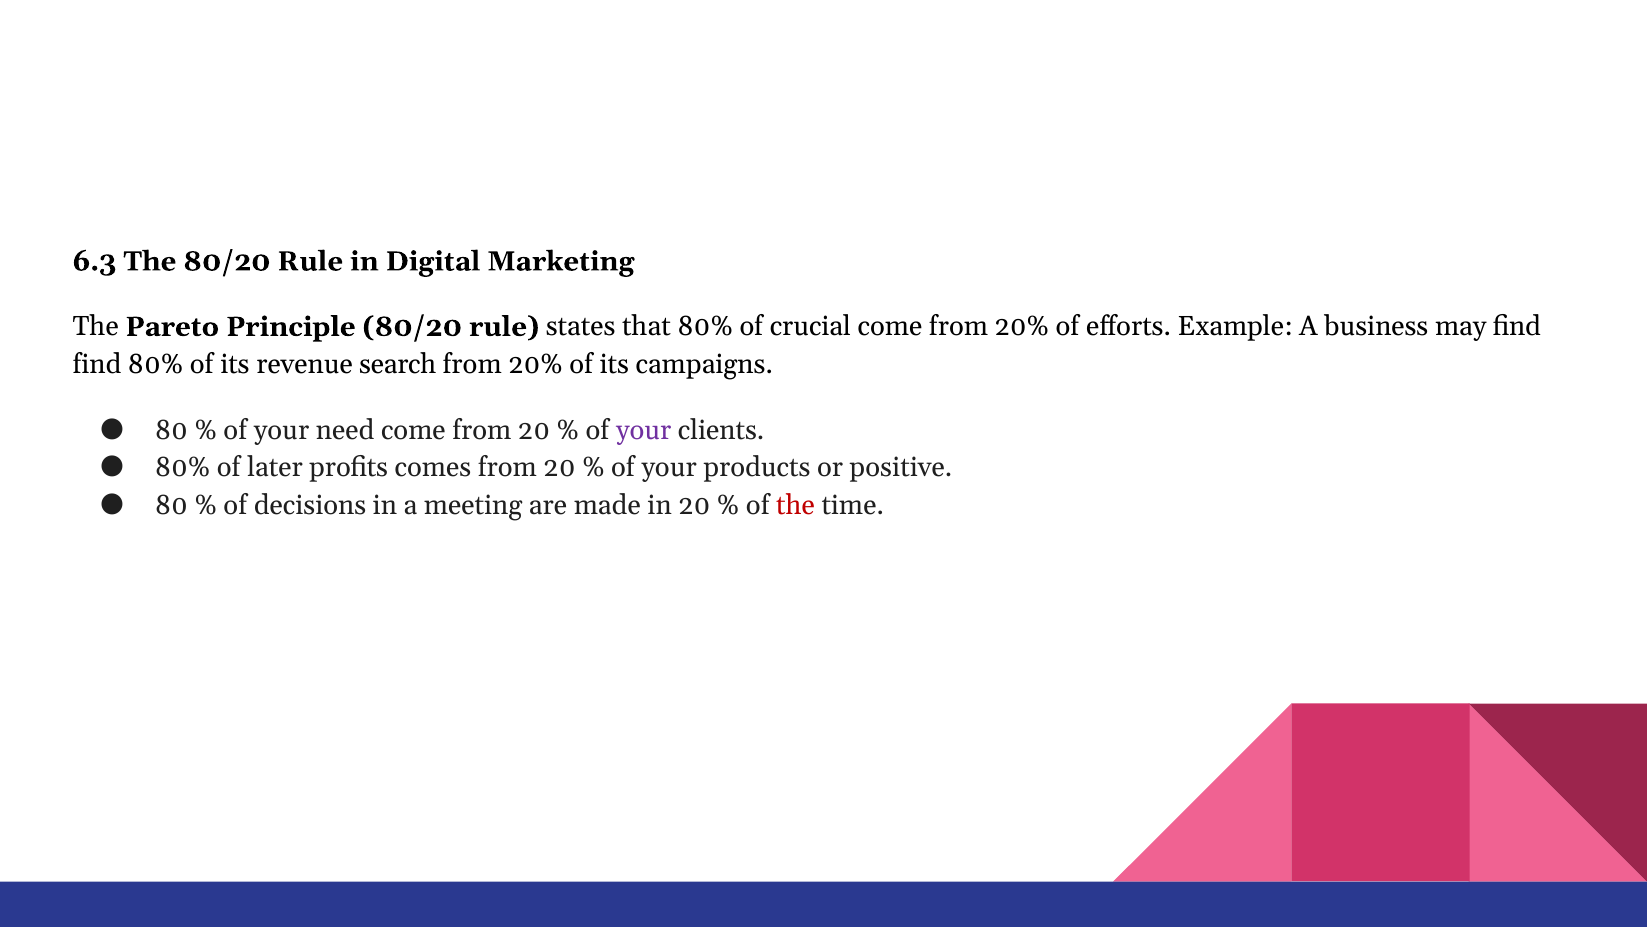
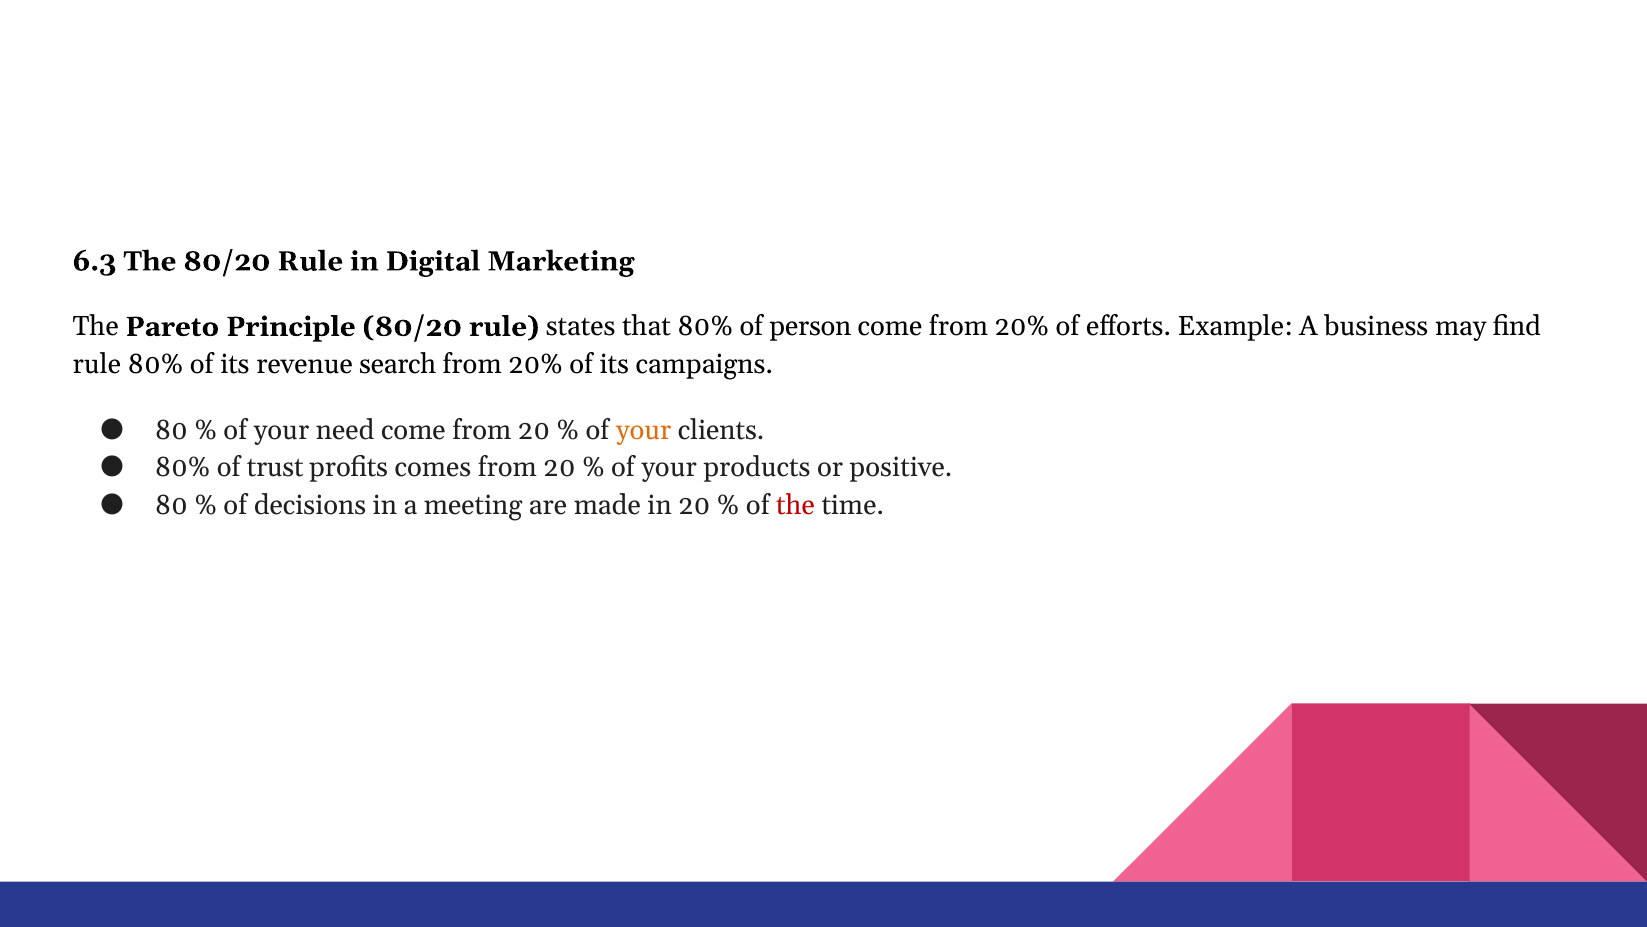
crucial: crucial -> person
find at (97, 364): find -> rule
your at (644, 430) colour: purple -> orange
later: later -> trust
